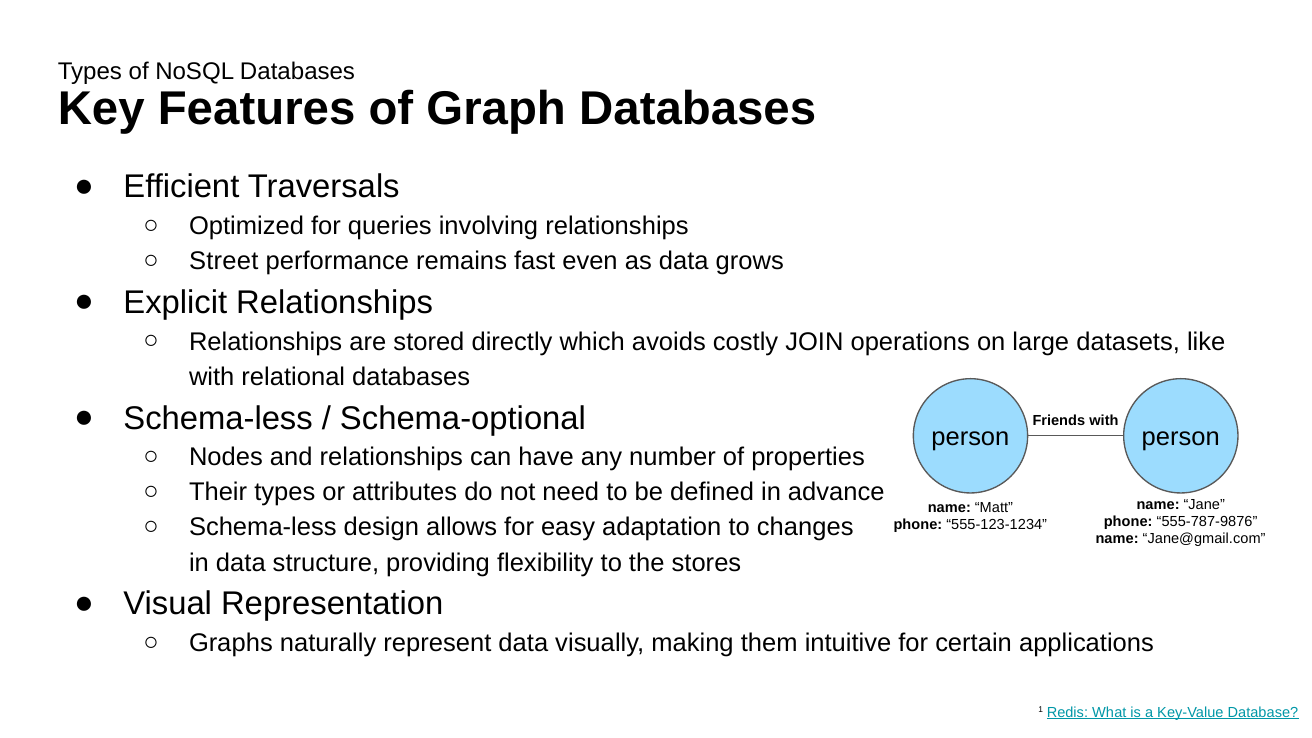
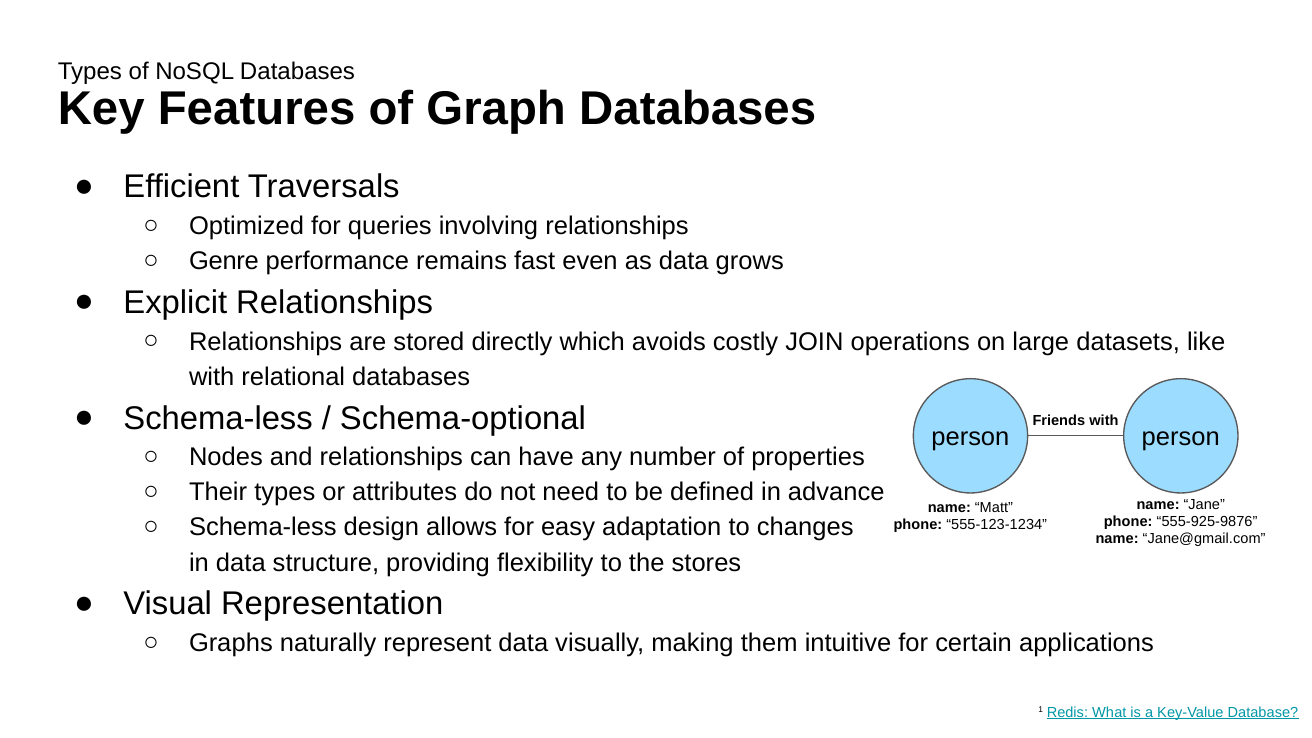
Street: Street -> Genre
555-787-9876: 555-787-9876 -> 555-925-9876
